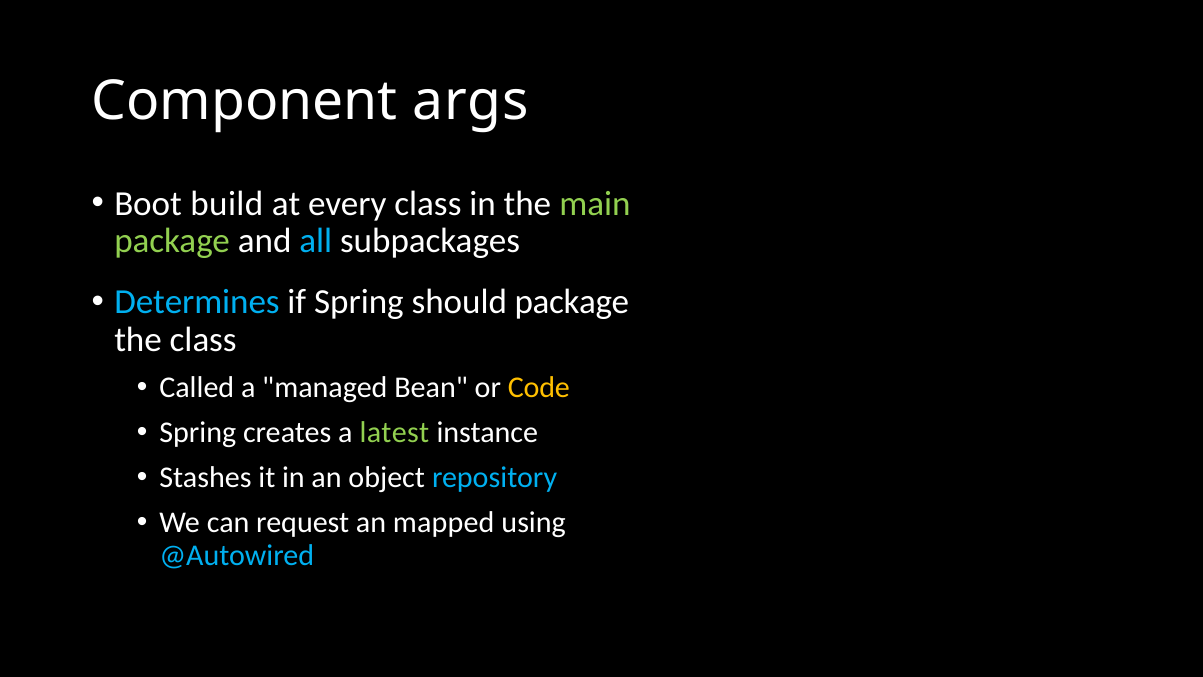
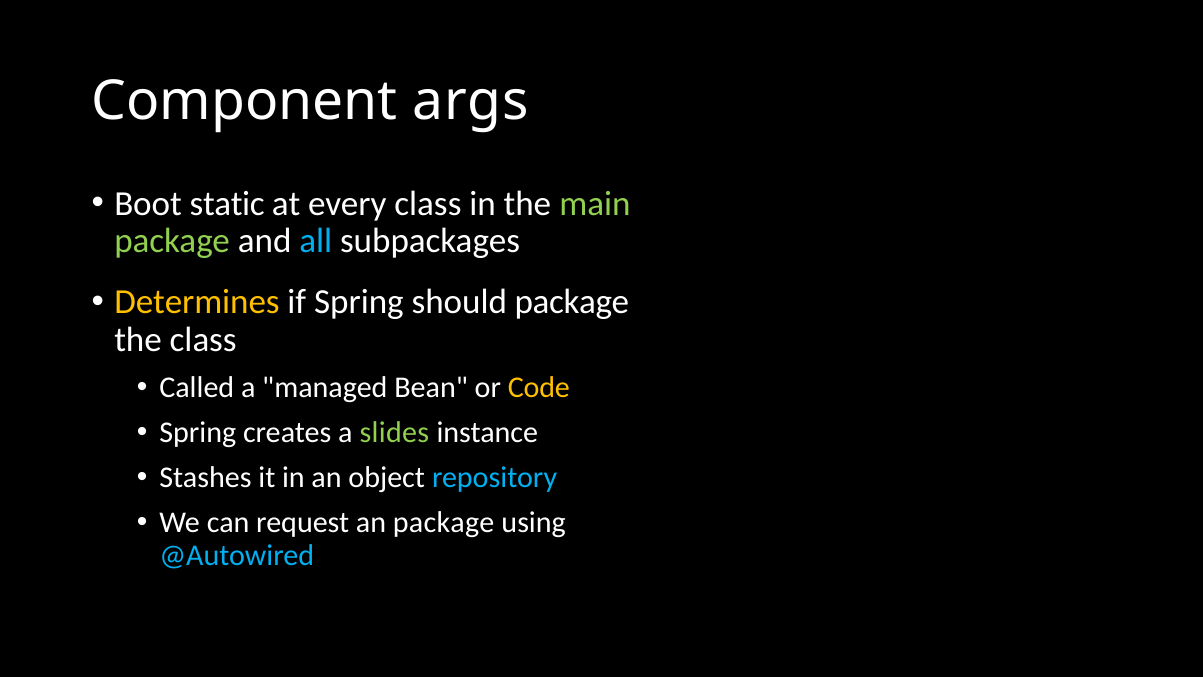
build: build -> static
Determines colour: light blue -> yellow
latest: latest -> slides
an mapped: mapped -> package
